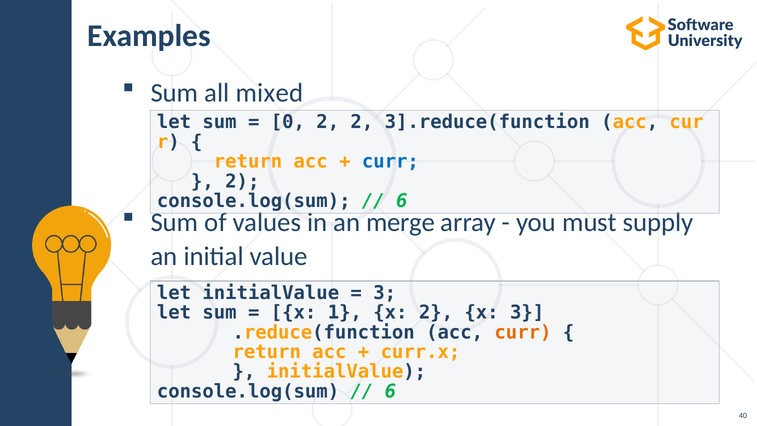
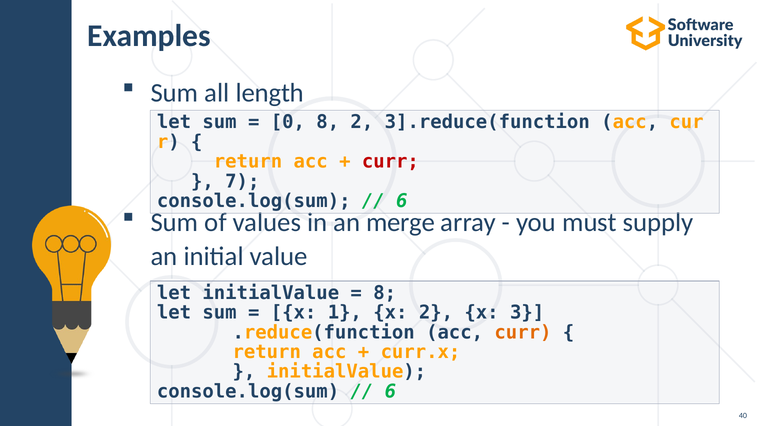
mixed: mixed -> length
0 2: 2 -> 8
curr at (390, 161) colour: blue -> red
2 at (242, 181): 2 -> 7
3 at (385, 293): 3 -> 8
